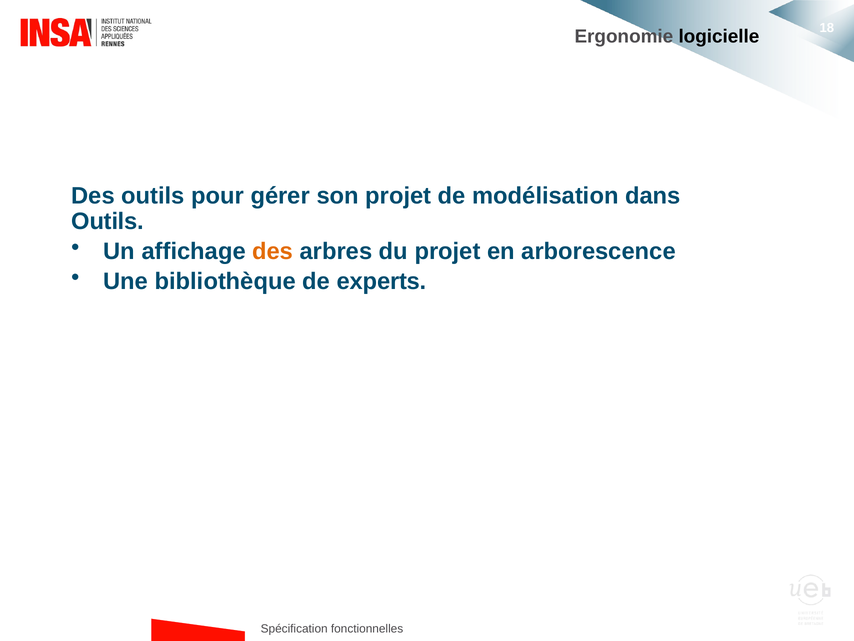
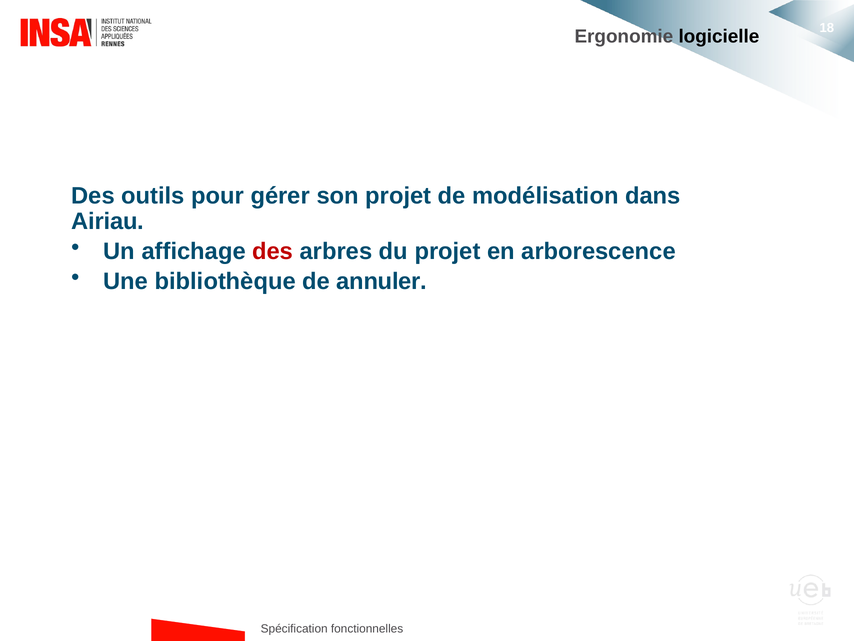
Outils at (108, 221): Outils -> Airiau
des at (273, 251) colour: orange -> red
experts: experts -> annuler
